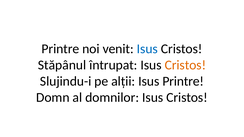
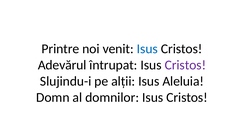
Stăpânul: Stăpânul -> Adevărul
Cristos at (185, 65) colour: orange -> purple
Isus Printre: Printre -> Aleluia
